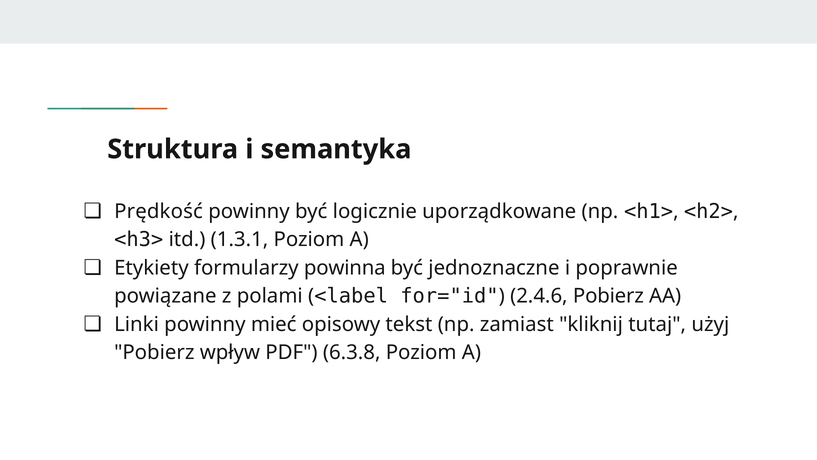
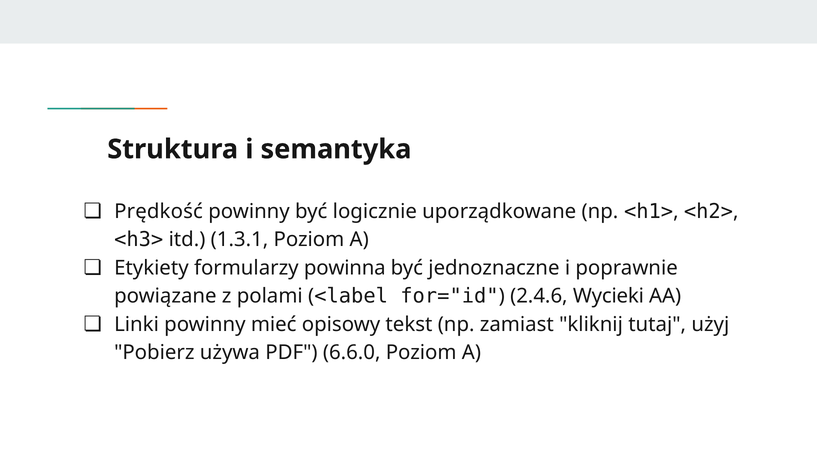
2.4.6 Pobierz: Pobierz -> Wycieki
wpływ: wpływ -> używa
6.3.8: 6.3.8 -> 6.6.0
